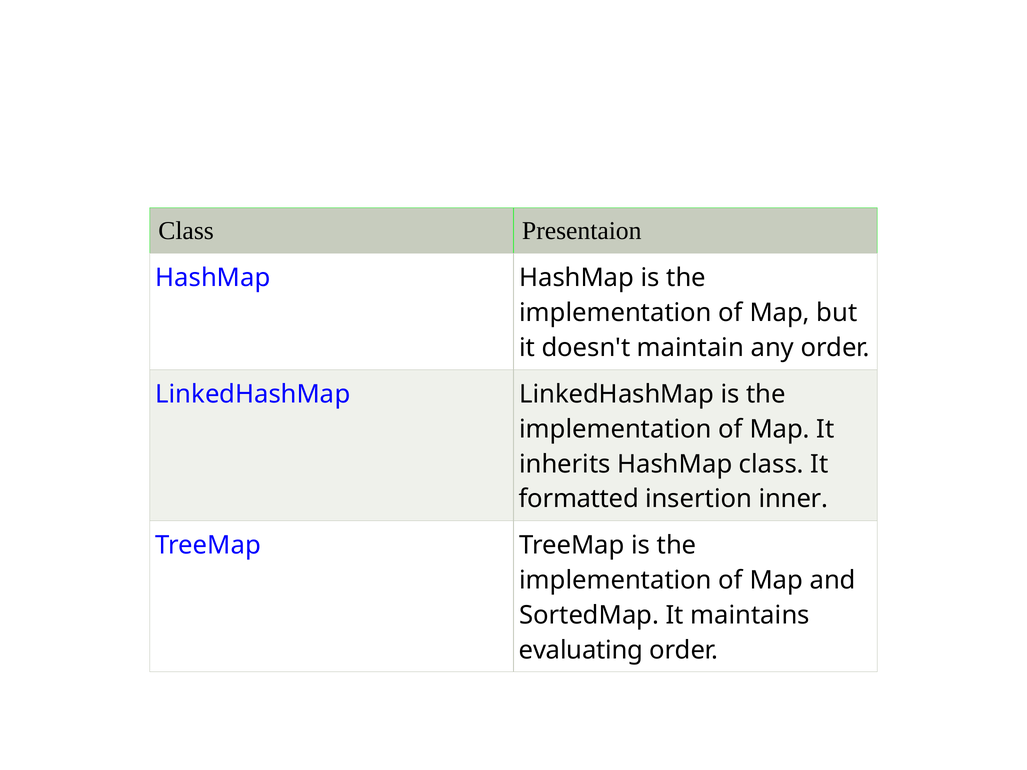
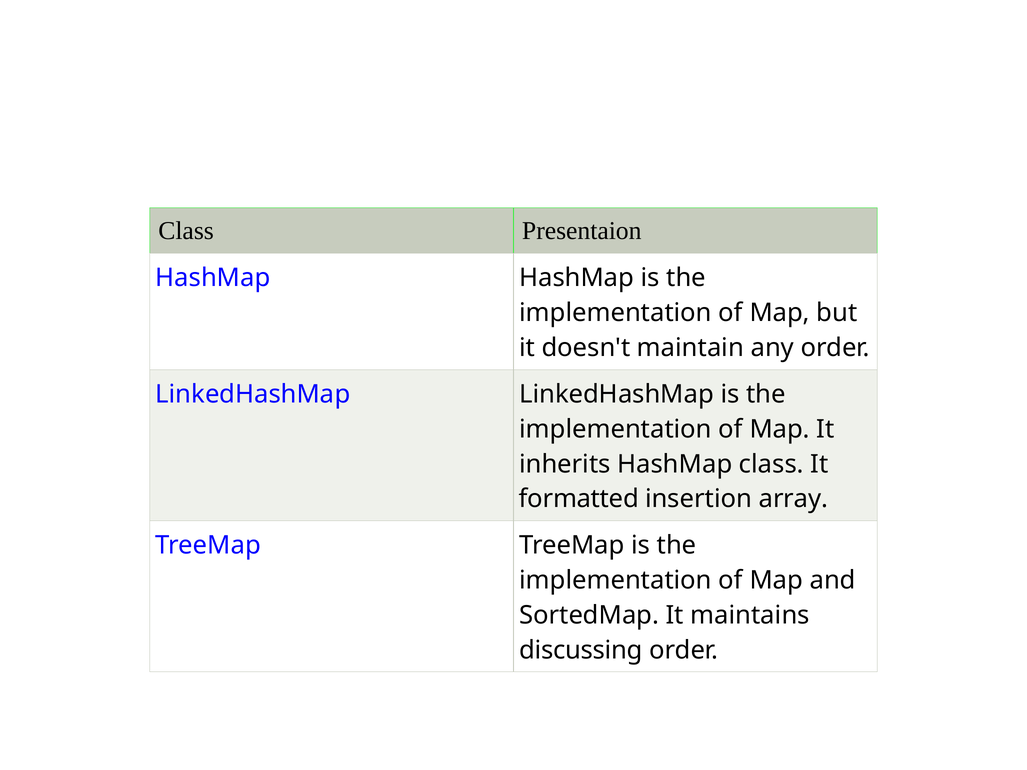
inner: inner -> array
evaluating: evaluating -> discussing
